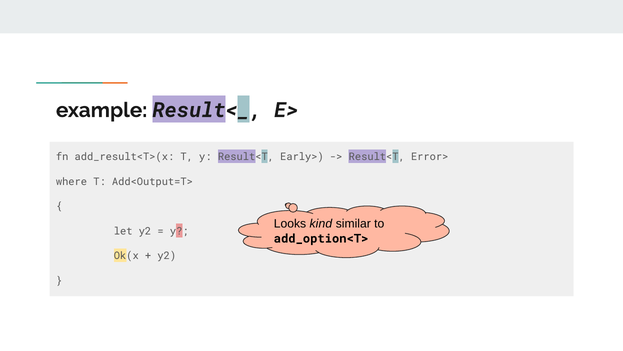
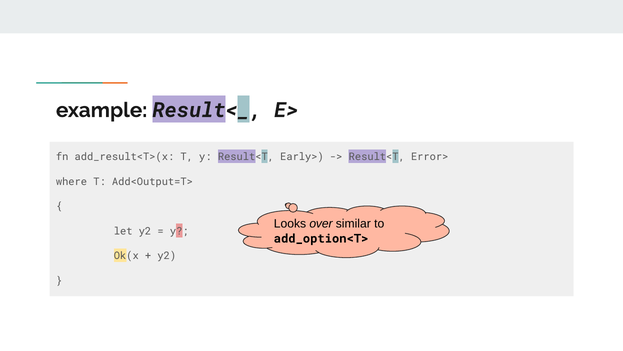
kind: kind -> over
